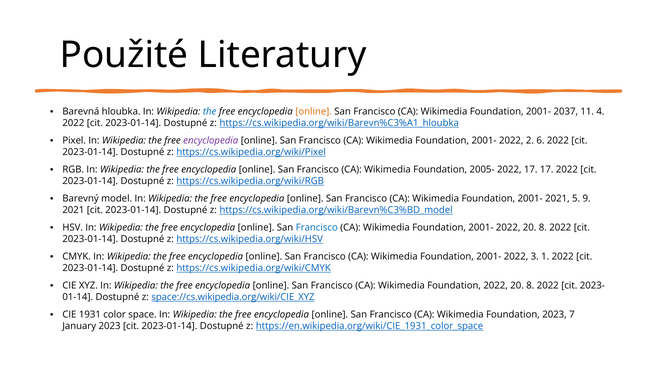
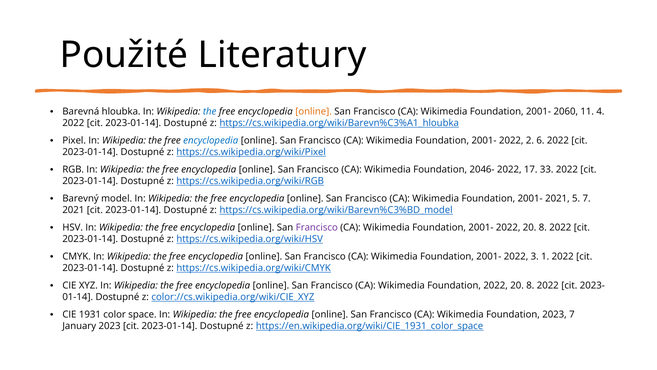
2037: 2037 -> 2060
encyclopedia at (211, 141) colour: purple -> blue
2005-: 2005- -> 2046-
17 17: 17 -> 33
5 9: 9 -> 7
Francisco at (317, 227) colour: blue -> purple
space://cs.wikipedia.org/wiki/CIE_XYZ: space://cs.wikipedia.org/wiki/CIE_XYZ -> color://cs.wikipedia.org/wiki/CIE_XYZ
